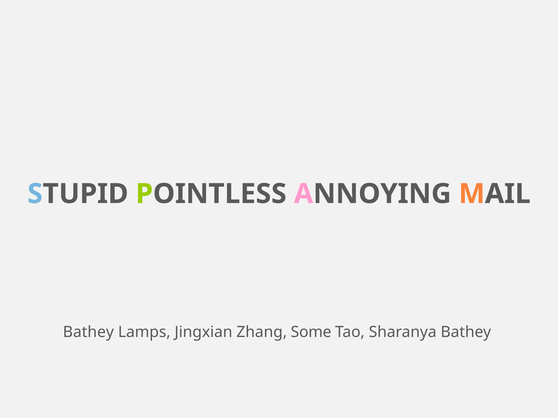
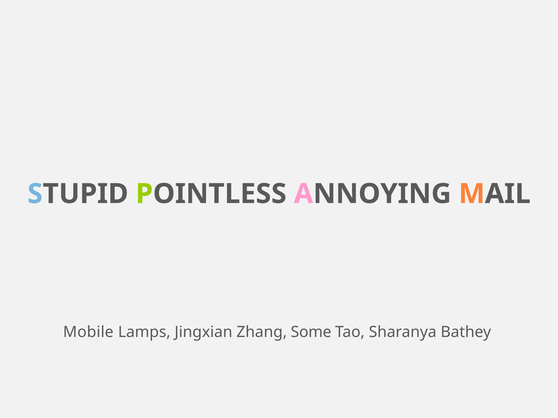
Bathey at (88, 332): Bathey -> Mobile
